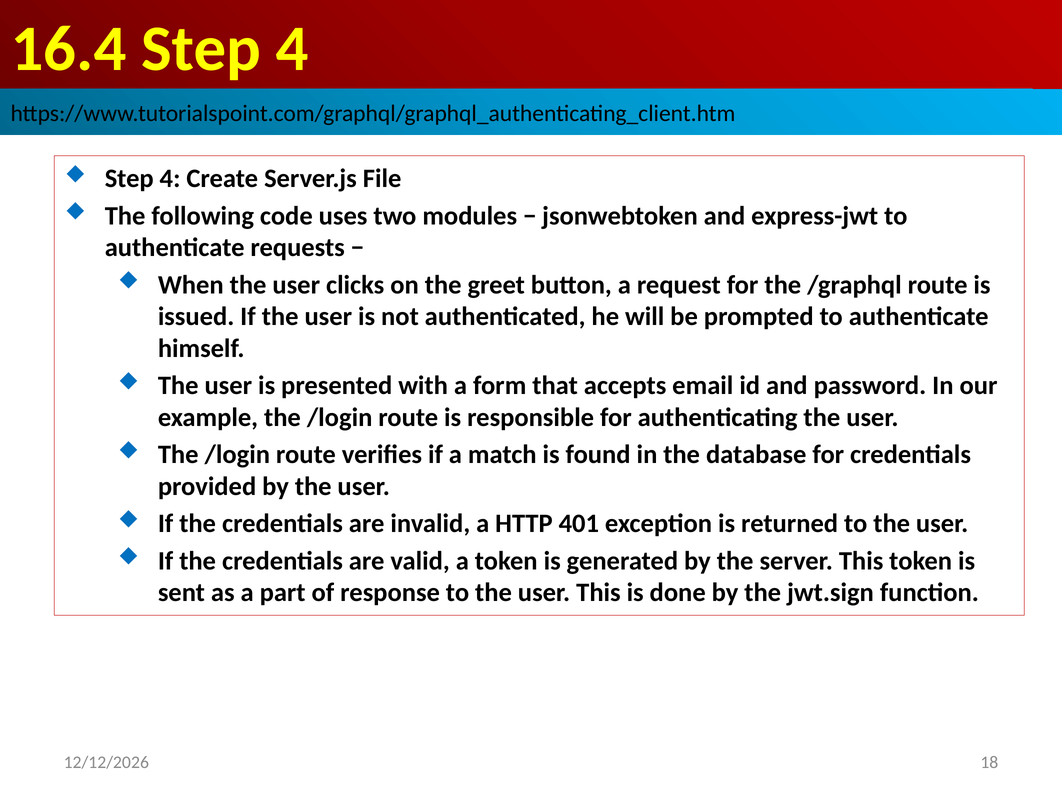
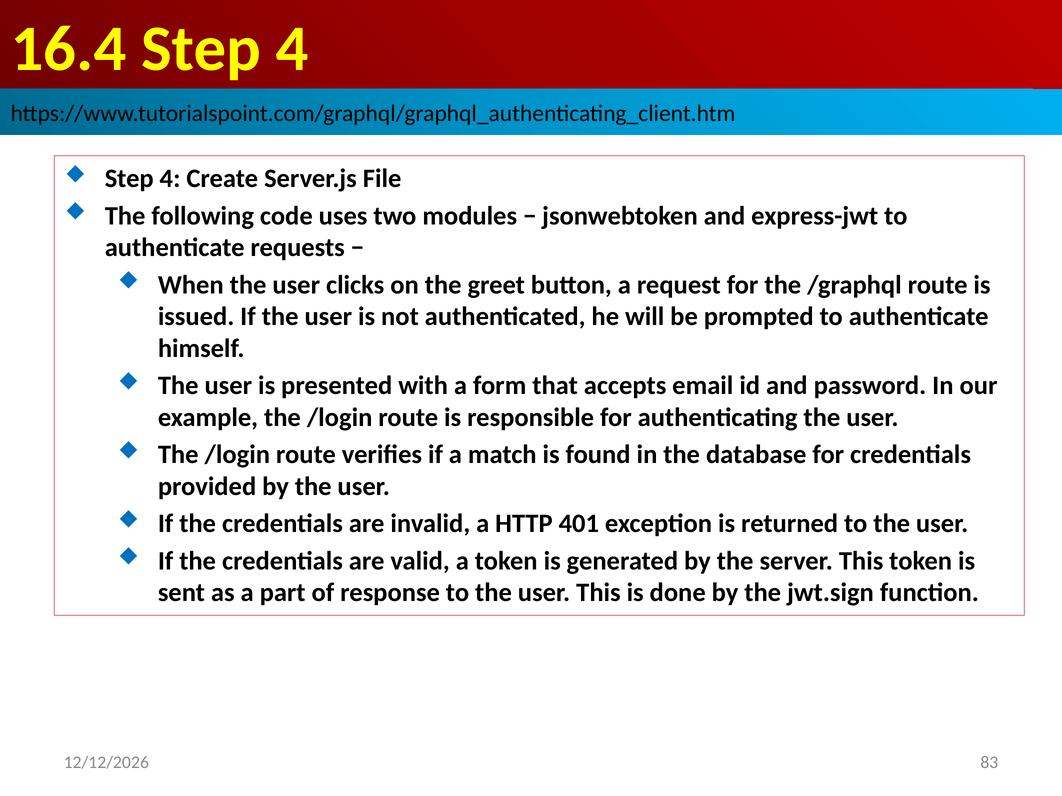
18: 18 -> 83
